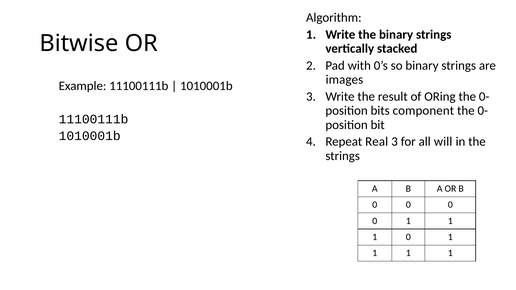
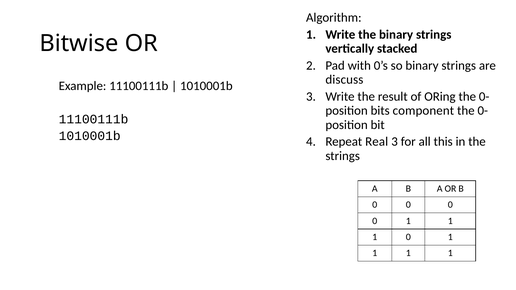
images: images -> discuss
will: will -> this
